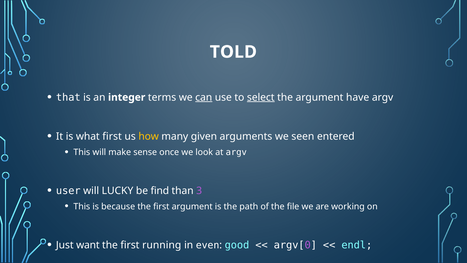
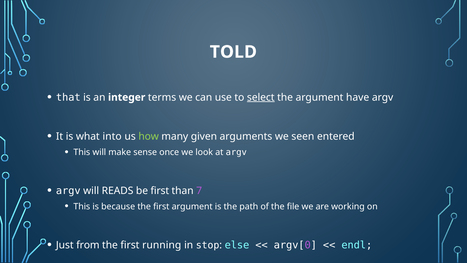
can underline: present -> none
what first: first -> into
how colour: yellow -> light green
user at (68, 191): user -> argv
LUCKY: LUCKY -> READS
be find: find -> first
3: 3 -> 7
want: want -> from
even: even -> stop
good: good -> else
